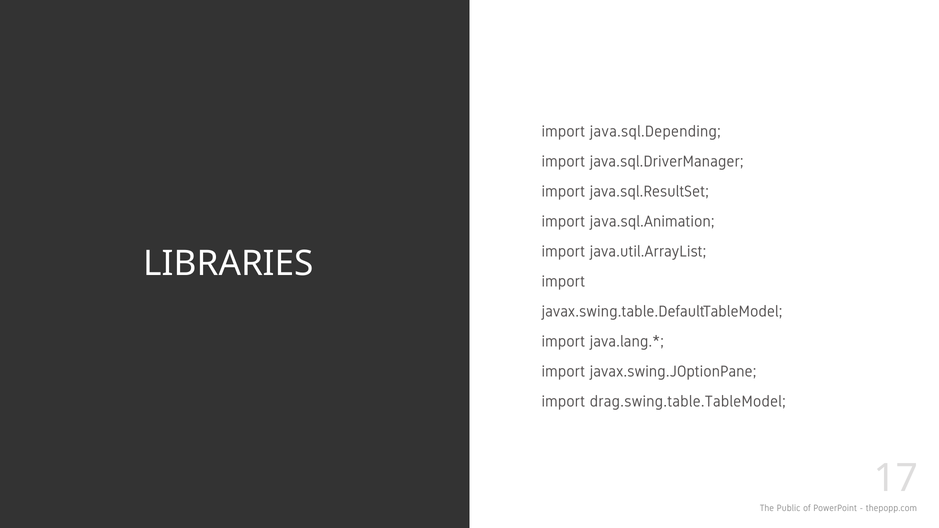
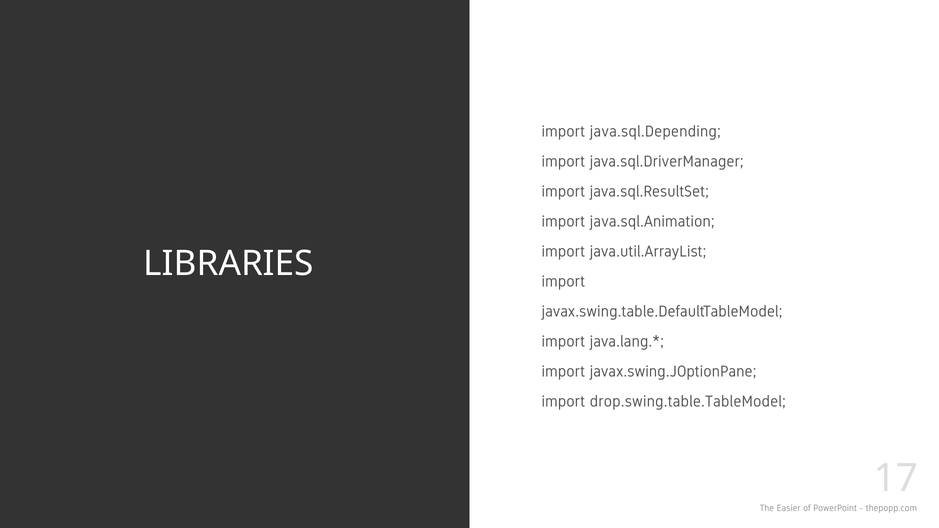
drag.swing.table.TableModel: drag.swing.table.TableModel -> drop.swing.table.TableModel
Public: Public -> Easier
